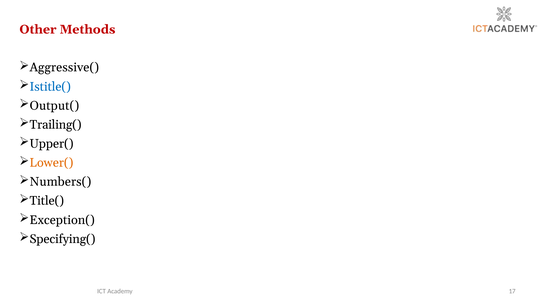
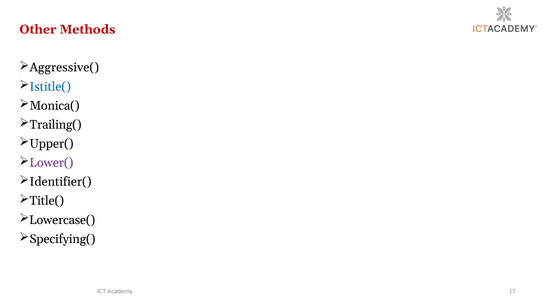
Output(: Output( -> Monica(
Lower( colour: orange -> purple
Numbers(: Numbers( -> Identifier(
Exception(: Exception( -> Lowercase(
